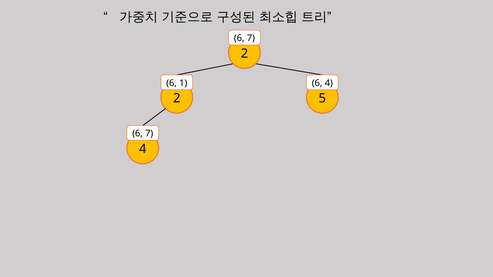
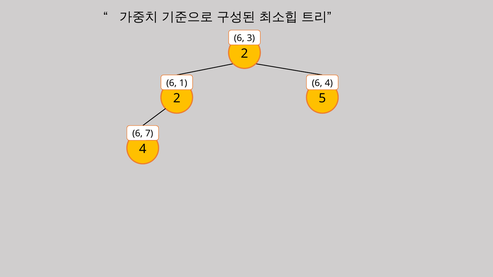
7 at (251, 38): 7 -> 3
